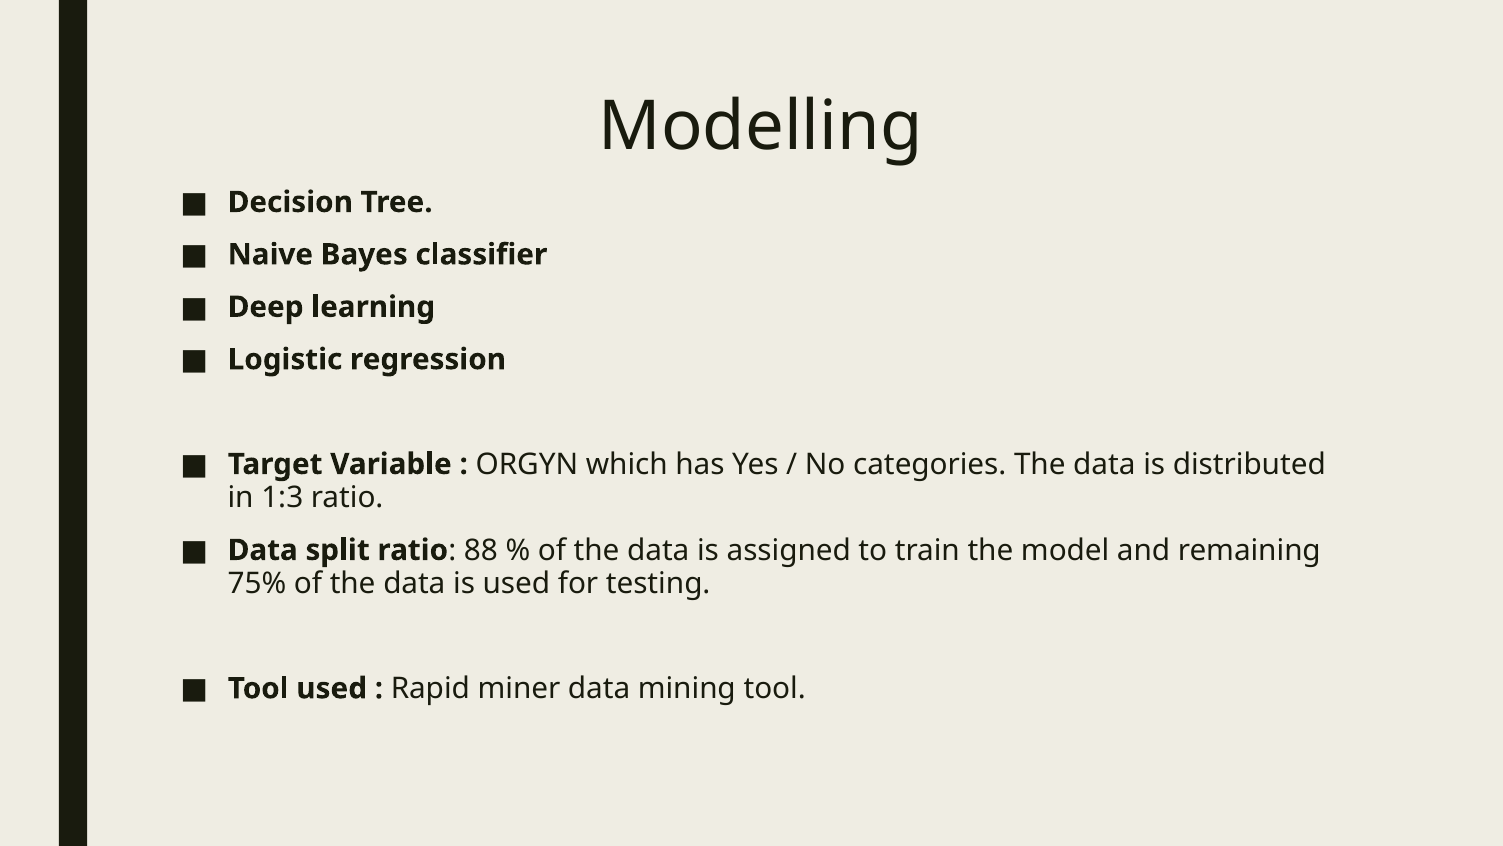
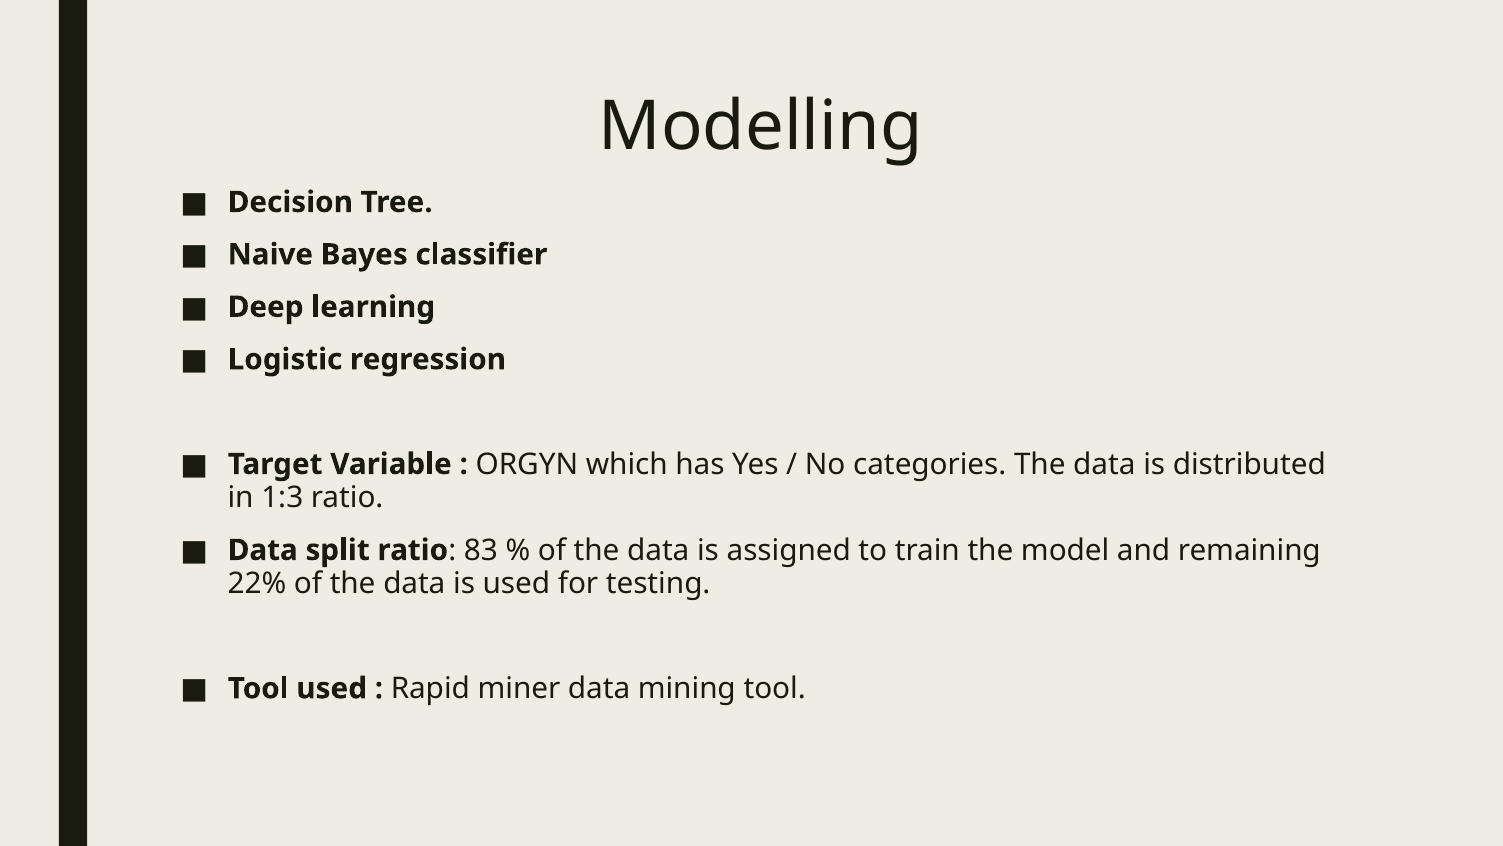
88: 88 -> 83
75%: 75% -> 22%
